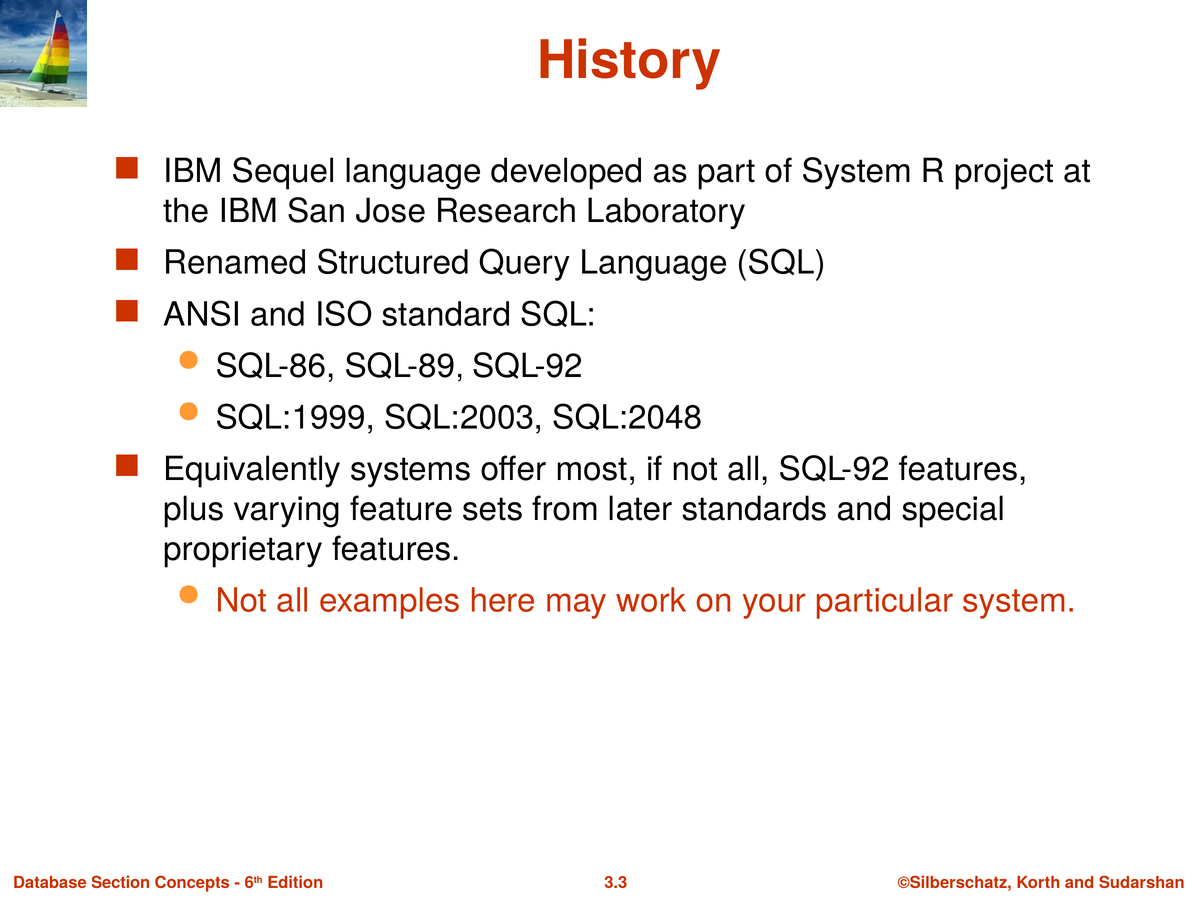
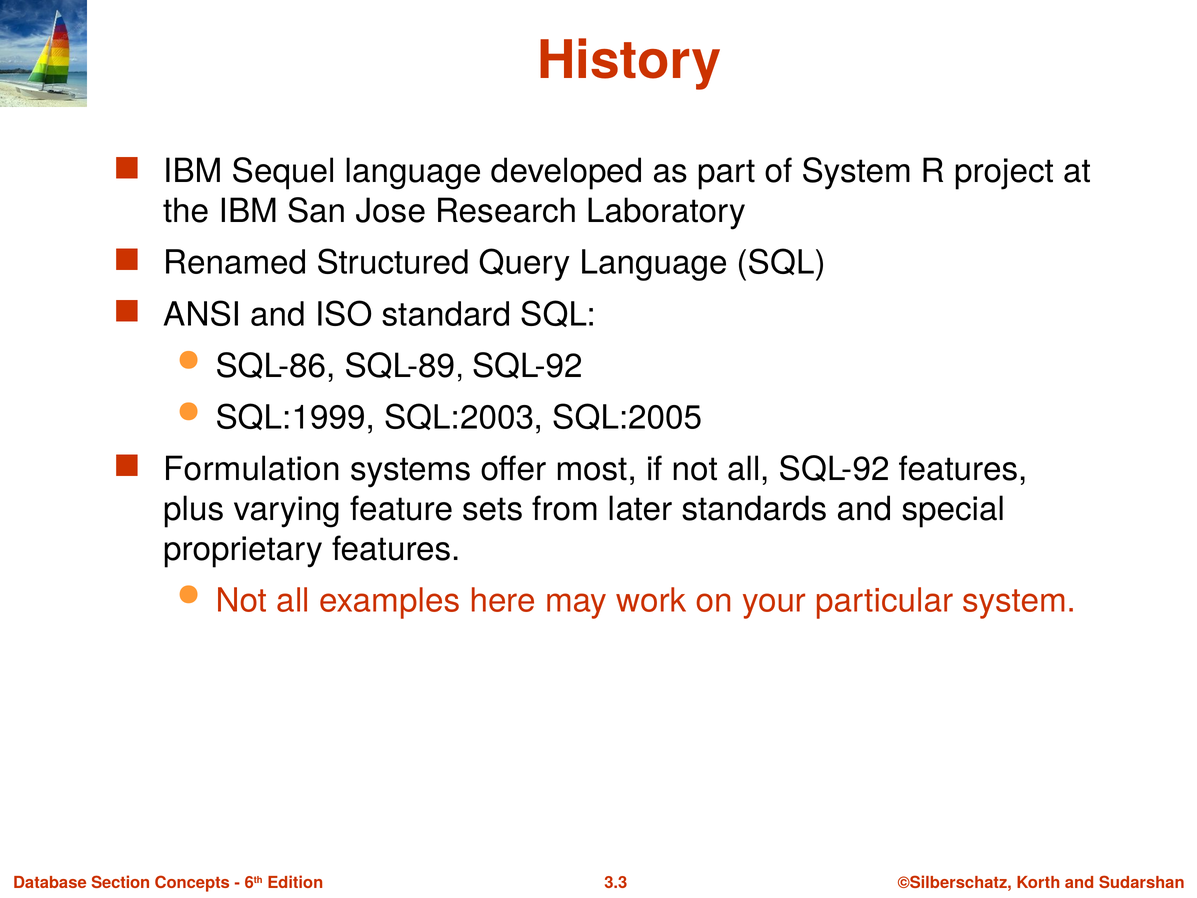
SQL:2048: SQL:2048 -> SQL:2005
Equivalently: Equivalently -> Formulation
